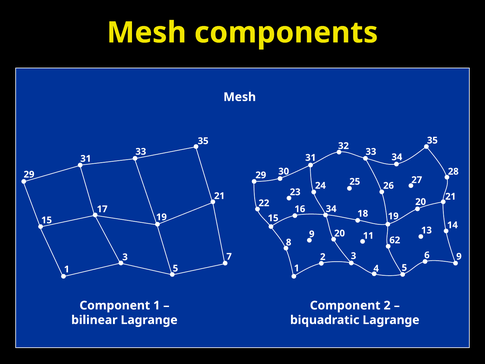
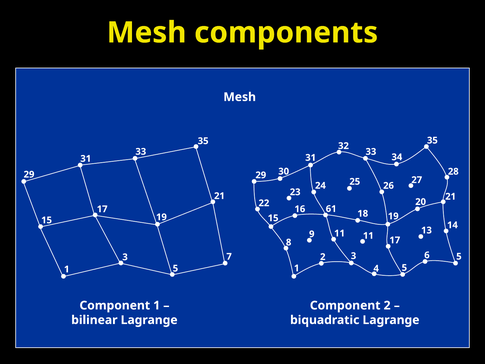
16 34: 34 -> 61
9 20: 20 -> 11
11 62: 62 -> 17
6 9: 9 -> 5
